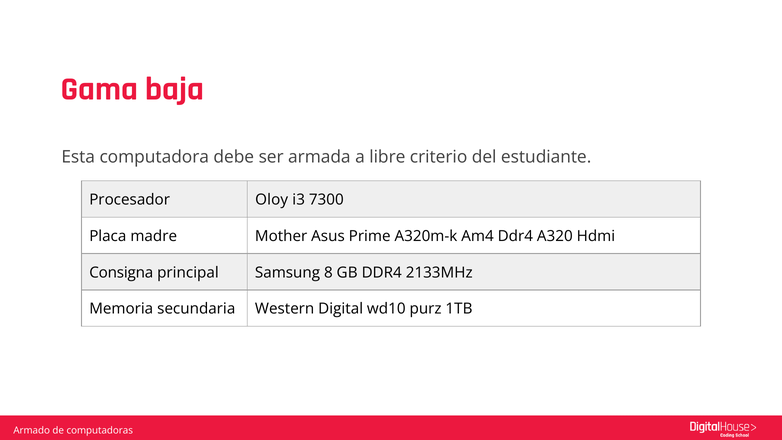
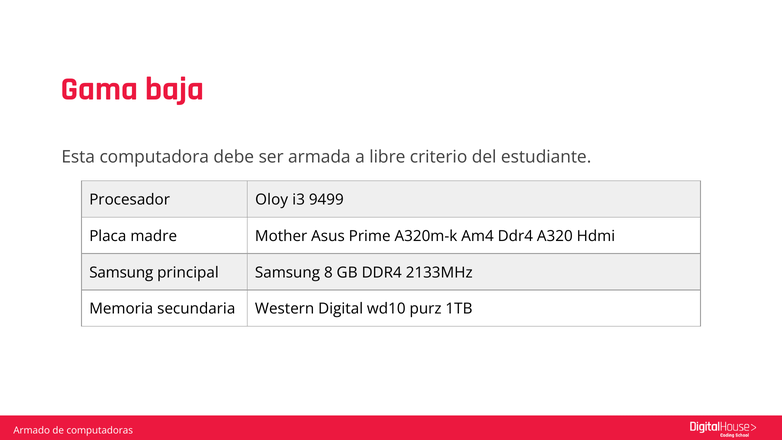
7300: 7300 -> 9499
Consigna at (121, 273): Consigna -> Samsung
